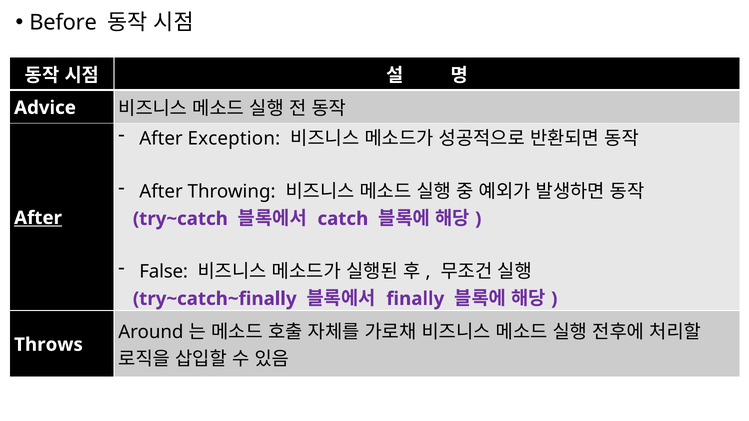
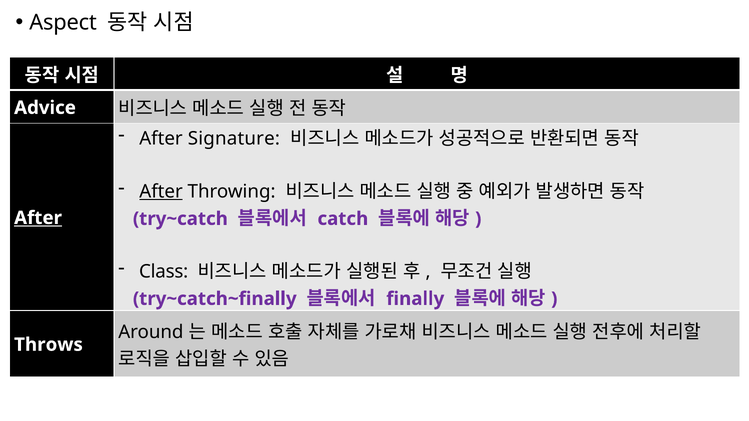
Before: Before -> Aspect
Exception: Exception -> Signature
After at (161, 192) underline: none -> present
False: False -> Class
